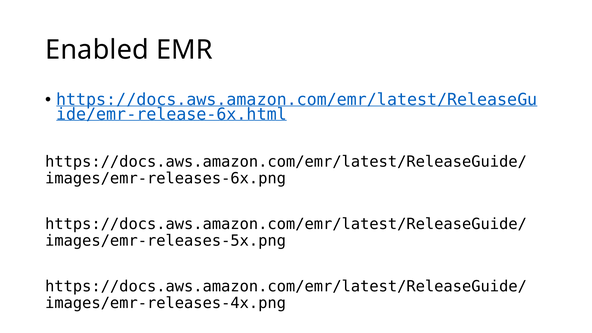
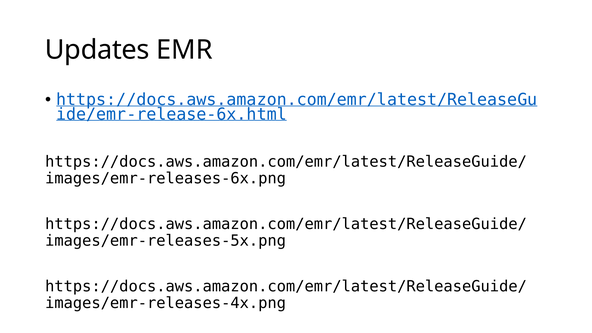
Enabled: Enabled -> Updates
